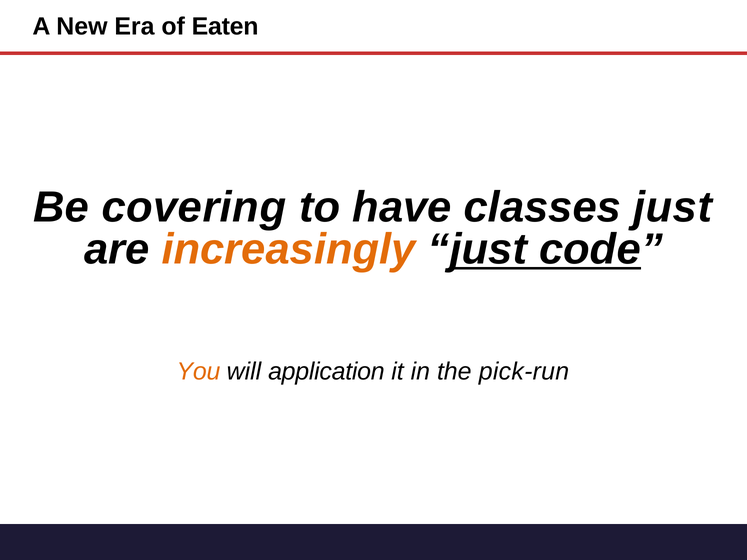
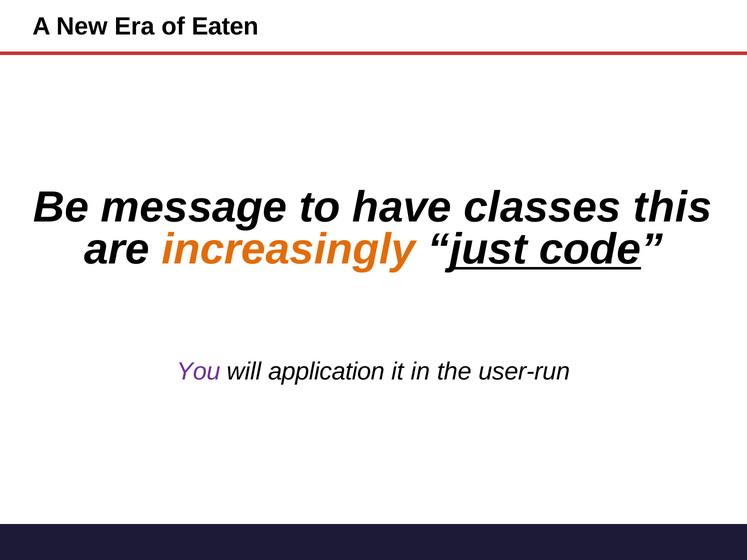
covering: covering -> message
classes just: just -> this
You colour: orange -> purple
pick-run: pick-run -> user-run
